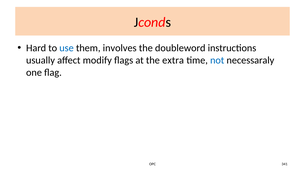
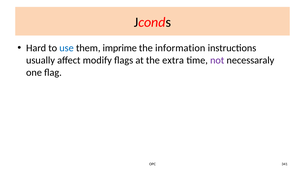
involves: involves -> imprime
doubleword: doubleword -> information
not colour: blue -> purple
